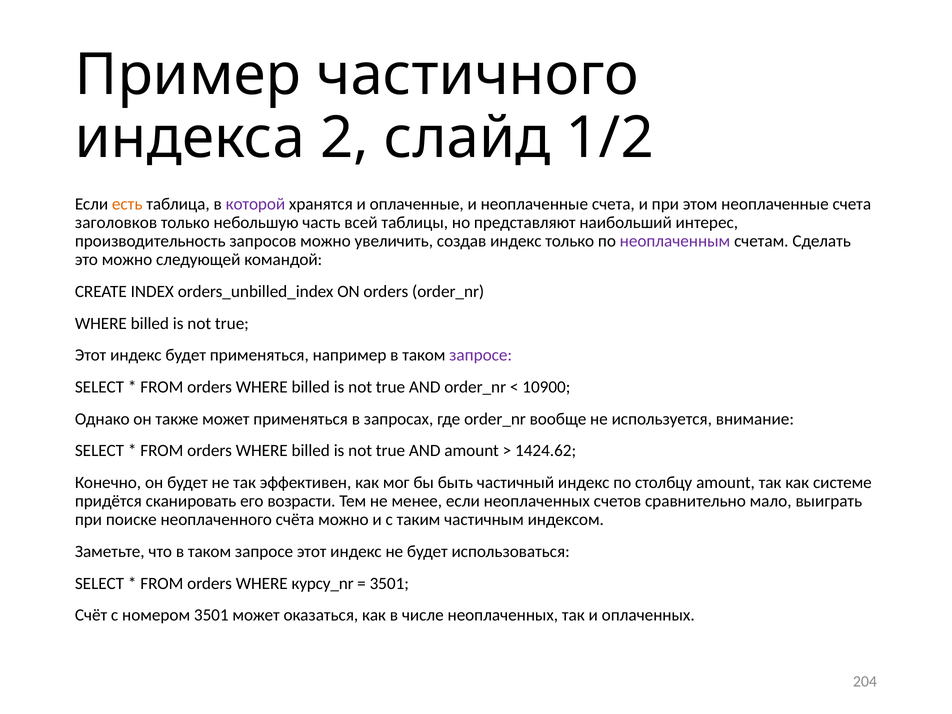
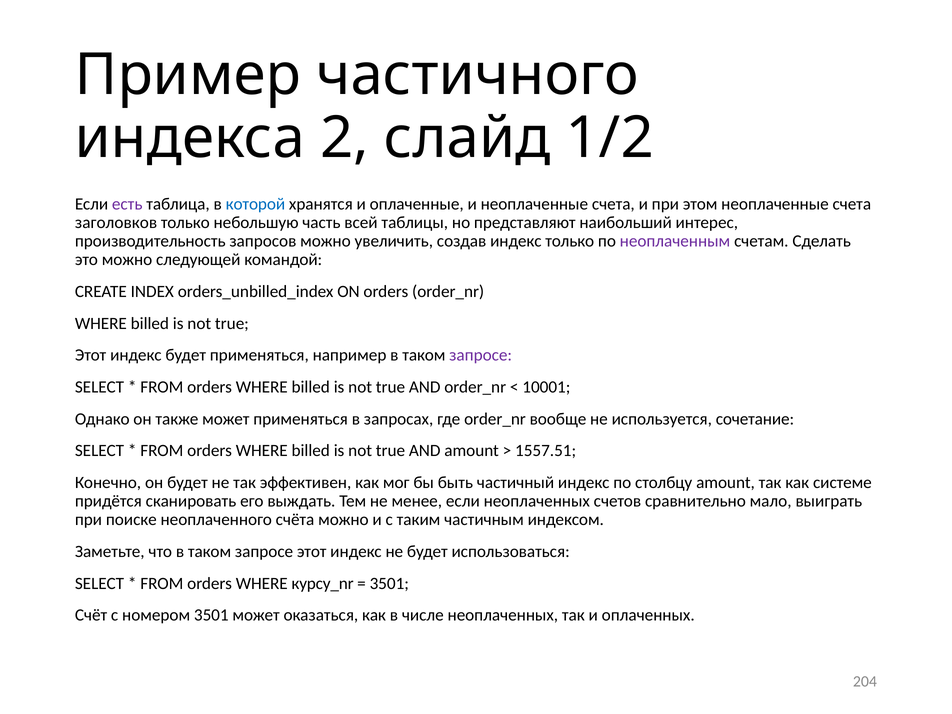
есть colour: orange -> purple
которой colour: purple -> blue
10900: 10900 -> 10001
внимание: внимание -> сочетание
1424.62: 1424.62 -> 1557.51
возрасти: возрасти -> выждать
